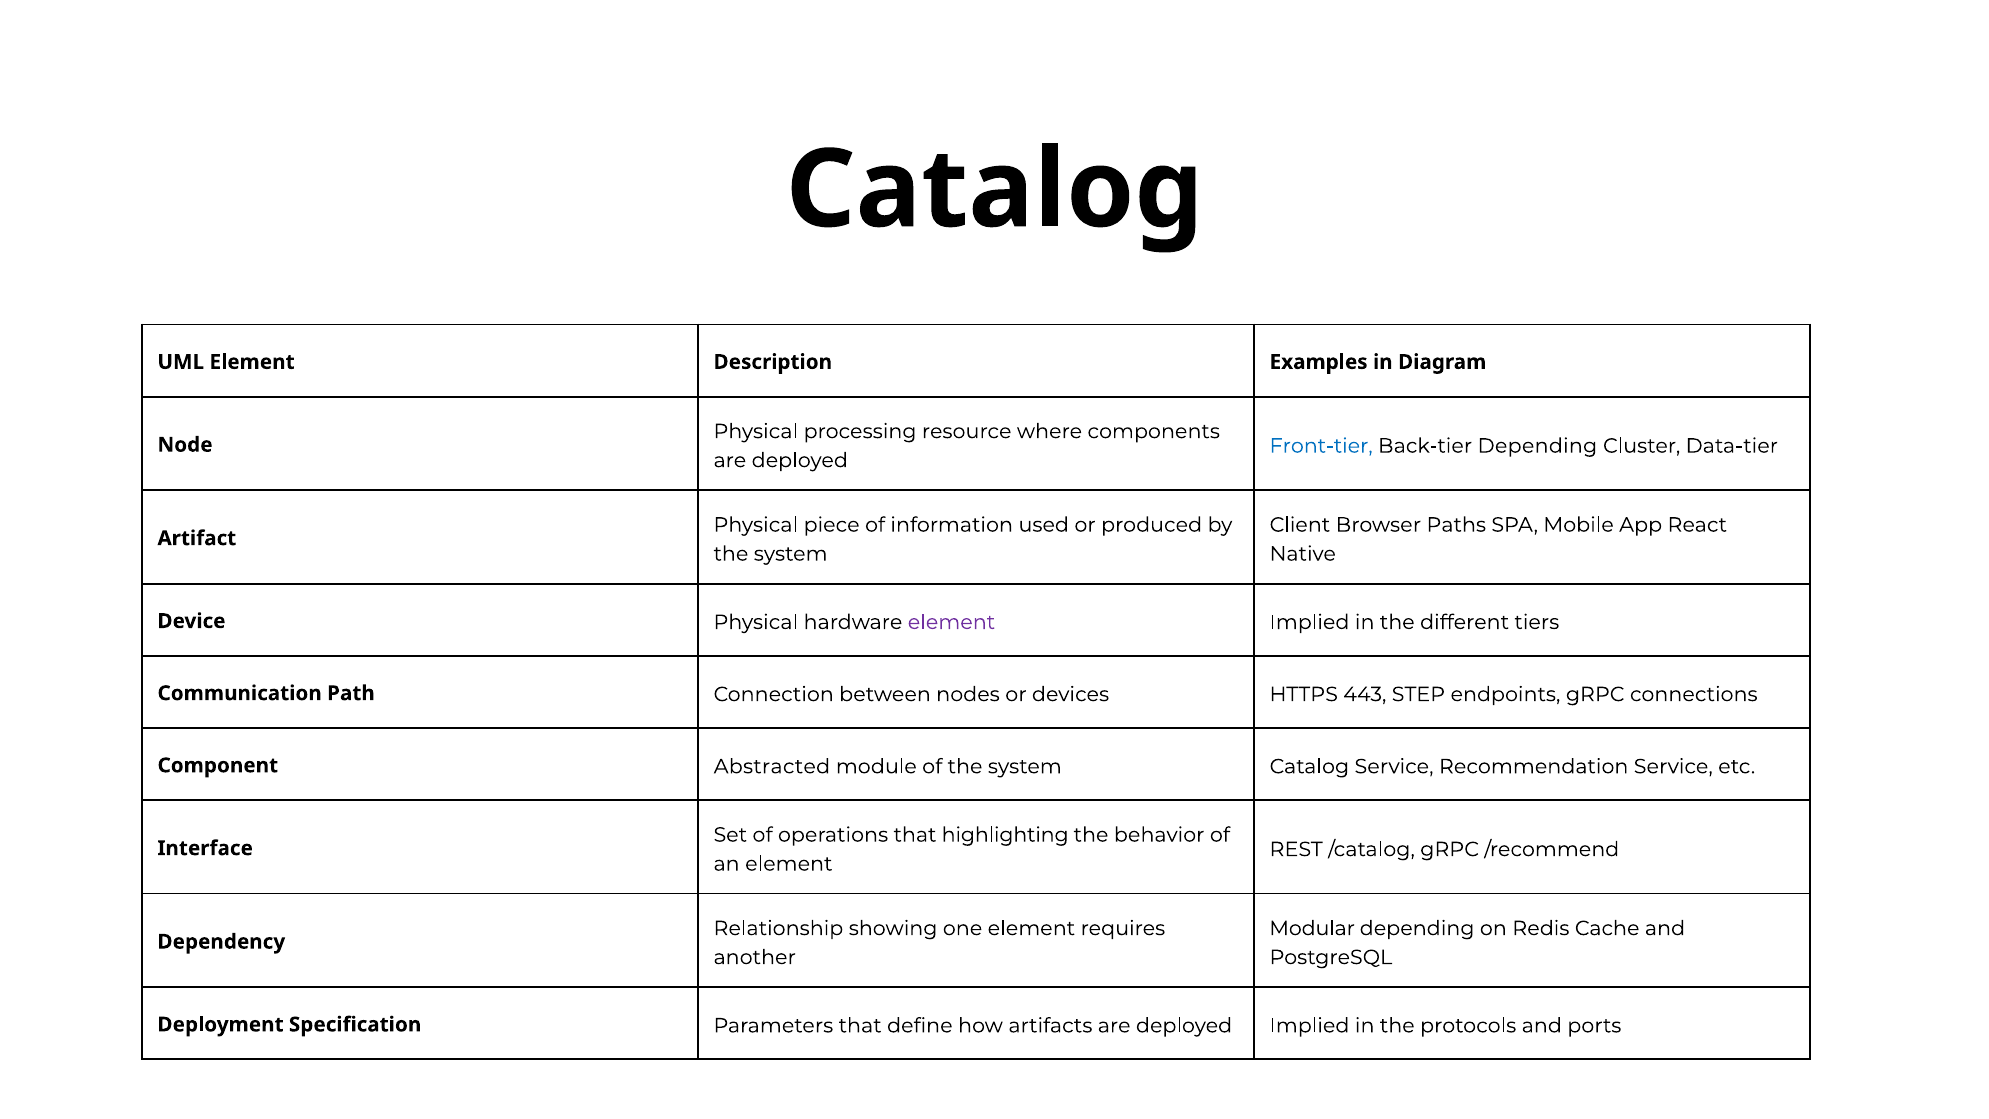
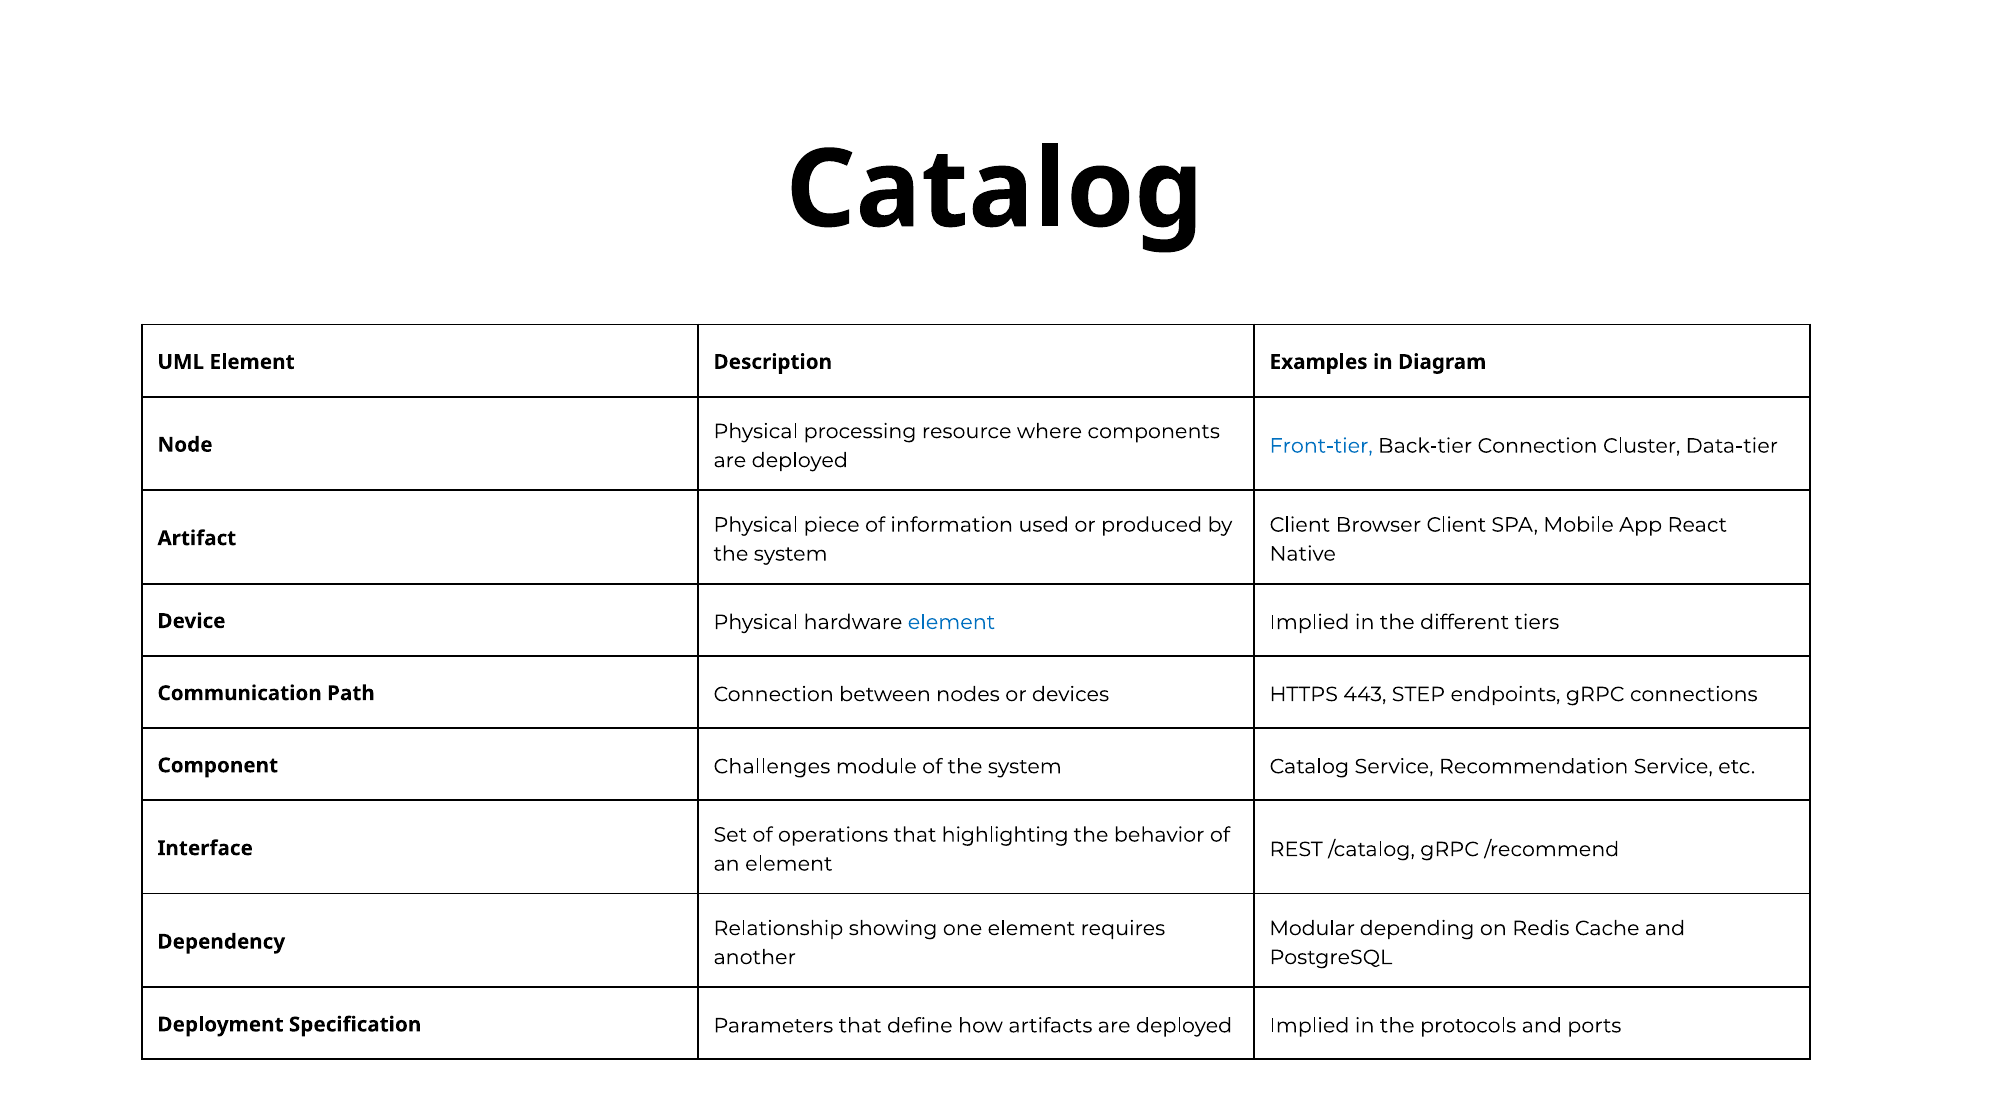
Back-tier Depending: Depending -> Connection
Browser Paths: Paths -> Client
element at (951, 622) colour: purple -> blue
Abstracted: Abstracted -> Challenges
